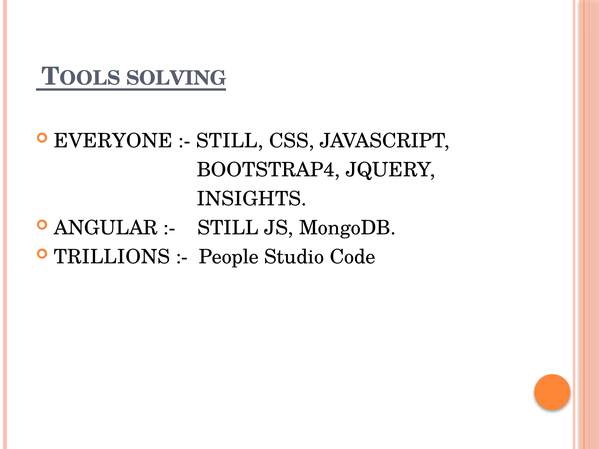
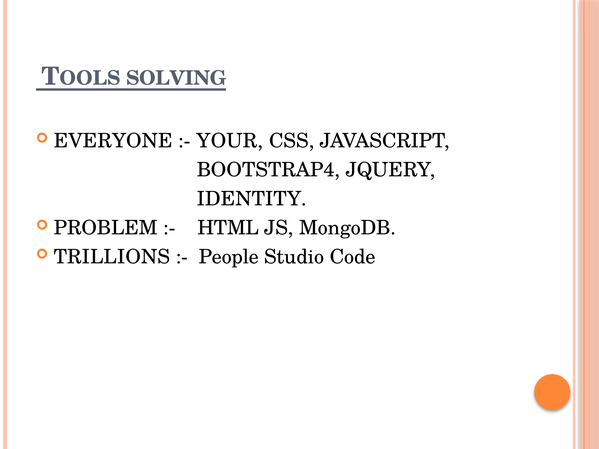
STILL at (230, 141): STILL -> YOUR
INSIGHTS: INSIGHTS -> IDENTITY
ANGULAR: ANGULAR -> PROBLEM
STILL at (228, 228): STILL -> HTML
